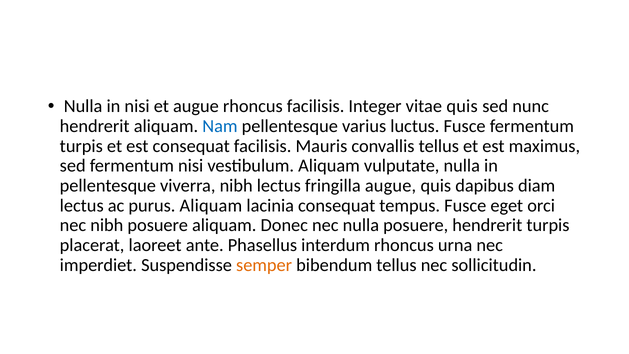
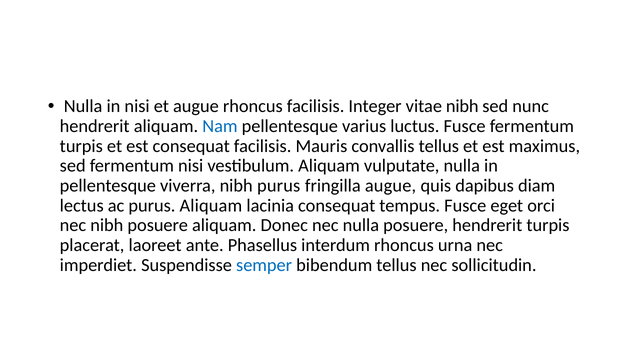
vitae quis: quis -> nibh
nibh lectus: lectus -> purus
semper colour: orange -> blue
